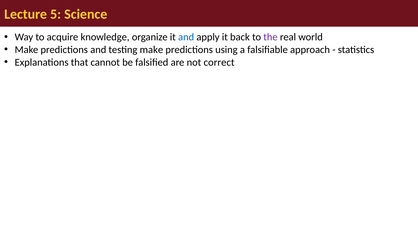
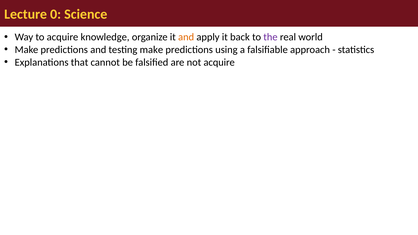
5: 5 -> 0
and at (186, 37) colour: blue -> orange
not correct: correct -> acquire
